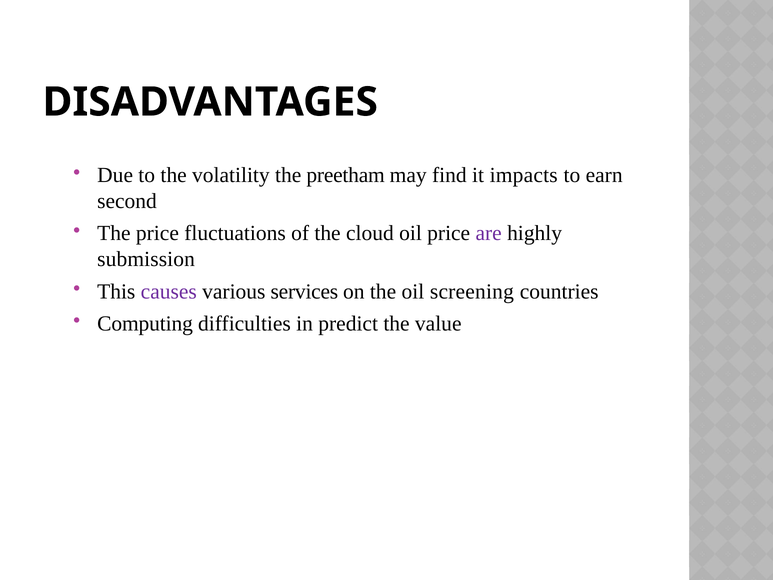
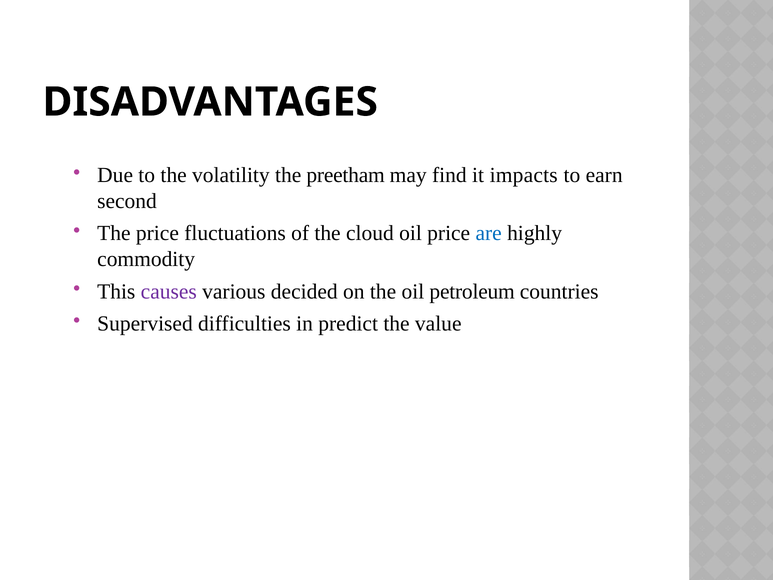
are colour: purple -> blue
submission: submission -> commodity
services: services -> decided
screening: screening -> petroleum
Computing: Computing -> Supervised
